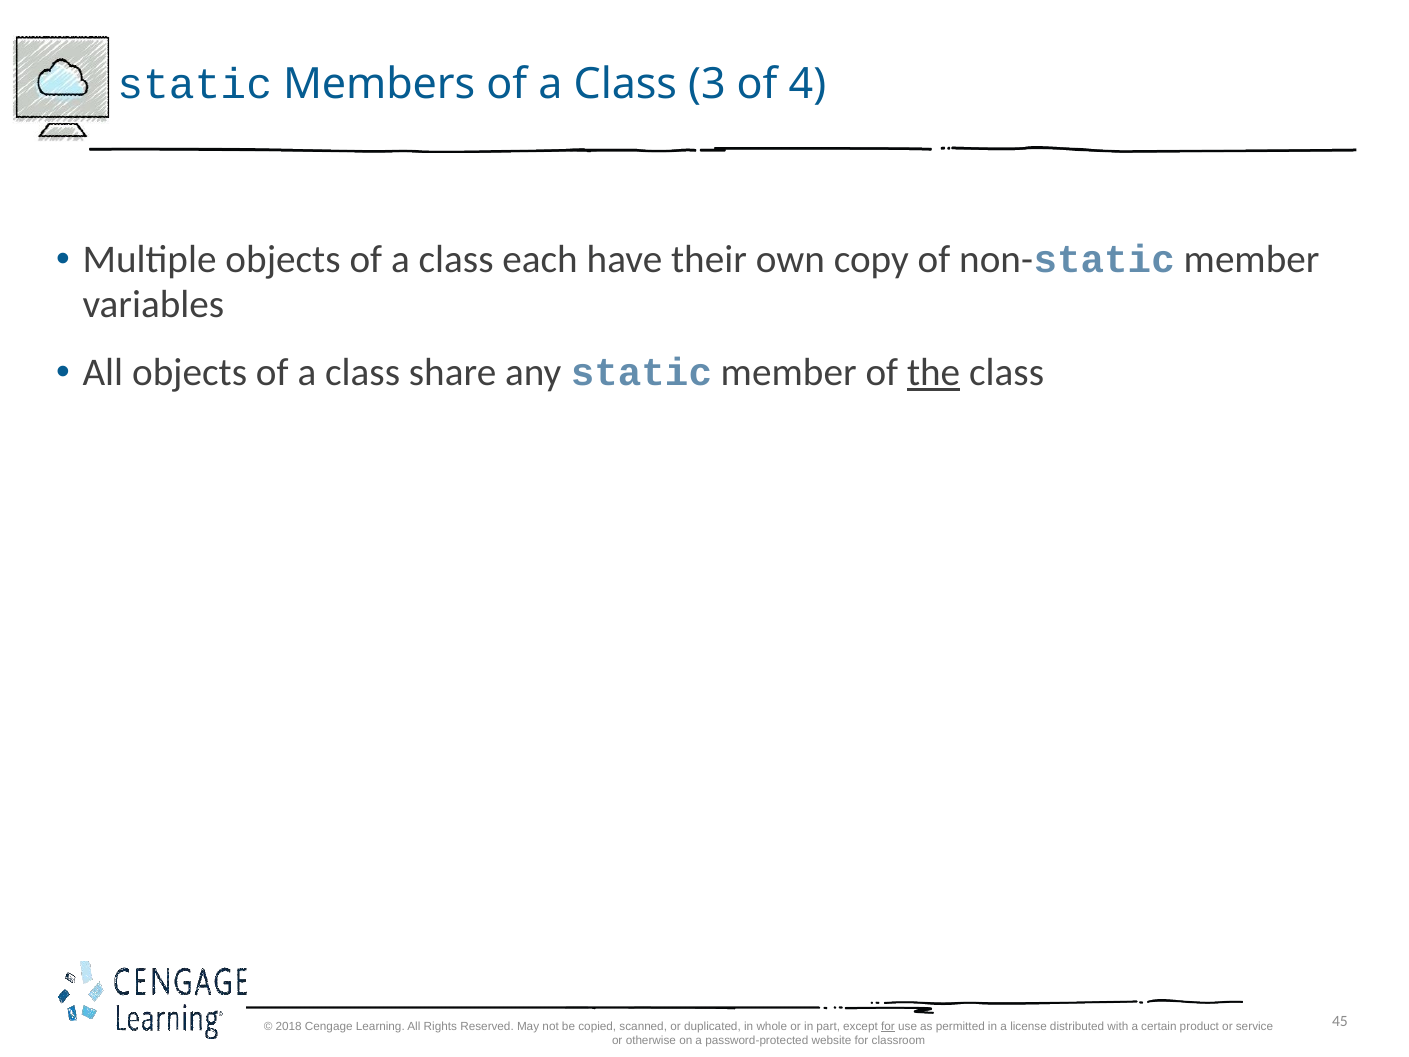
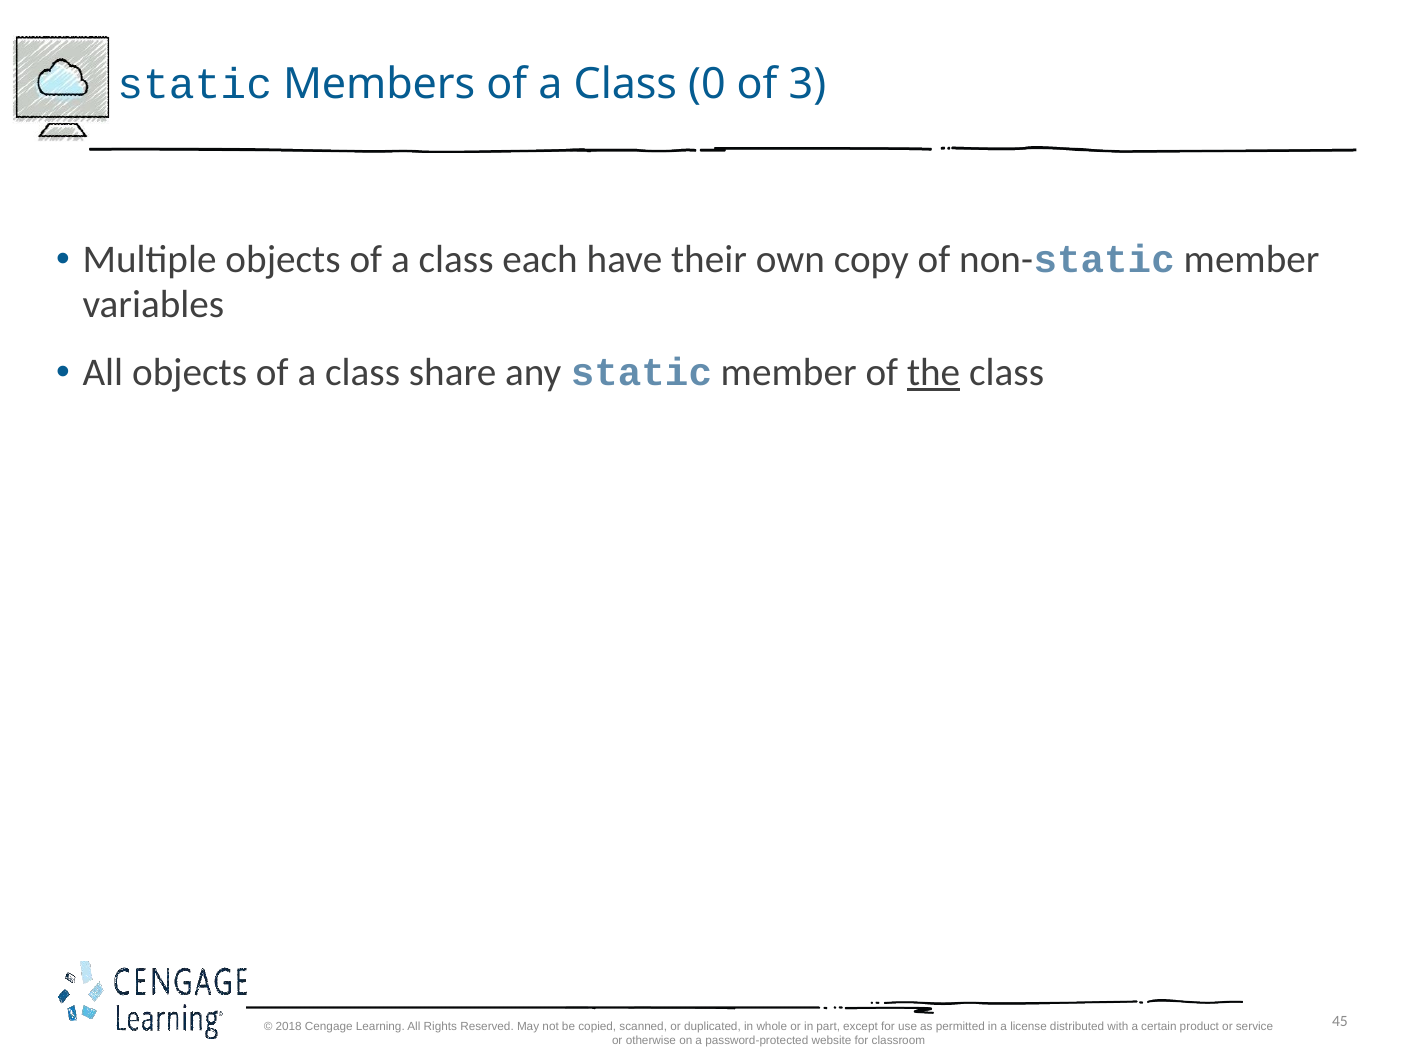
3: 3 -> 0
4: 4 -> 3
for at (888, 1026) underline: present -> none
